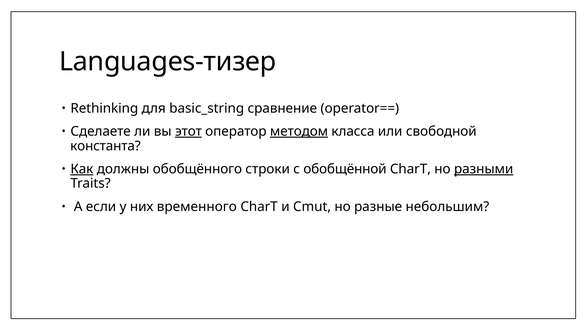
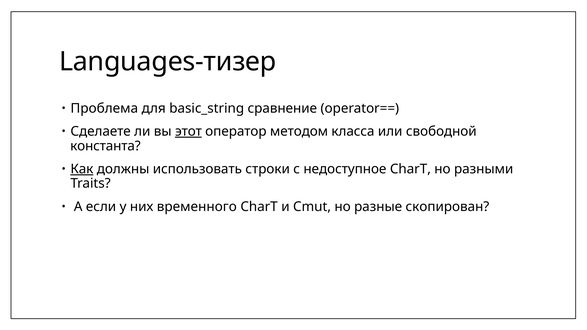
Rethinking: Rethinking -> Проблема
методом underline: present -> none
обобщённого: обобщённого -> использовать
обобщённой: обобщённой -> недоступное
разными underline: present -> none
небольшим: небольшим -> скопирован
